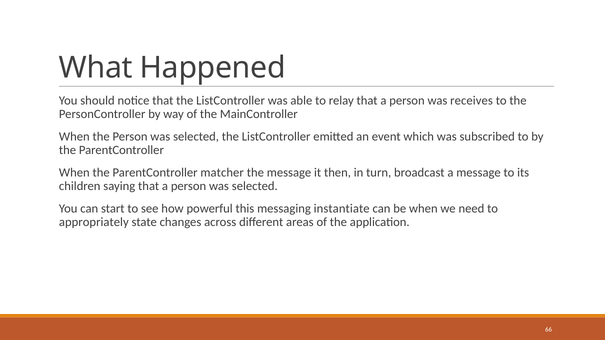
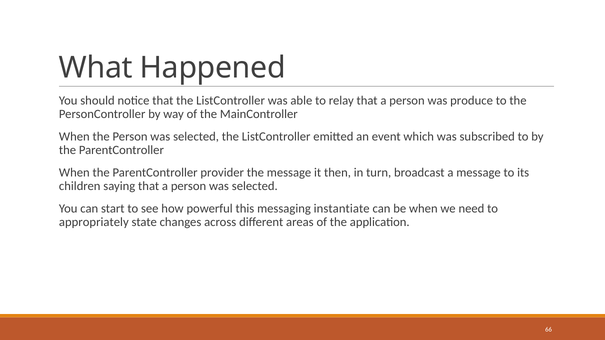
receives: receives -> produce
matcher: matcher -> provider
